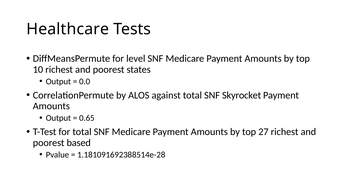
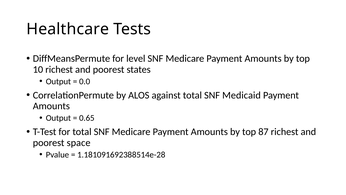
Skyrocket: Skyrocket -> Medicaid
27: 27 -> 87
based: based -> space
